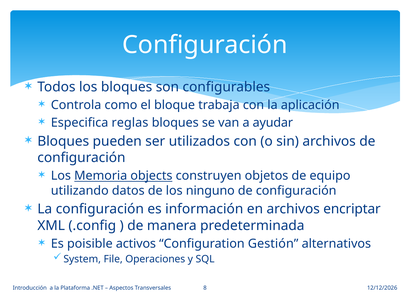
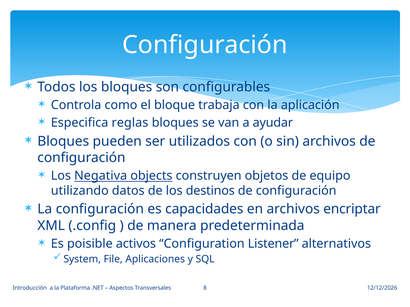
Memoria: Memoria -> Negativa
ninguno: ninguno -> destinos
información: información -> capacidades
Gestión: Gestión -> Listener
Operaciones: Operaciones -> Aplicaciones
